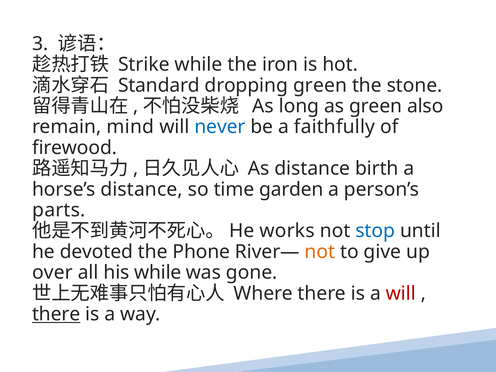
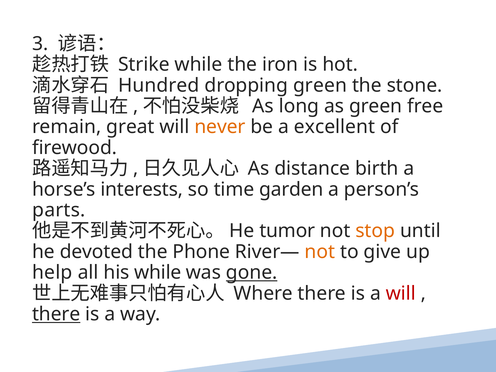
Standard: Standard -> Hundred
also: also -> free
mind: mind -> great
never colour: blue -> orange
faithfully: faithfully -> excellent
horse’s distance: distance -> interests
works: works -> tumor
stop colour: blue -> orange
over: over -> help
gone underline: none -> present
